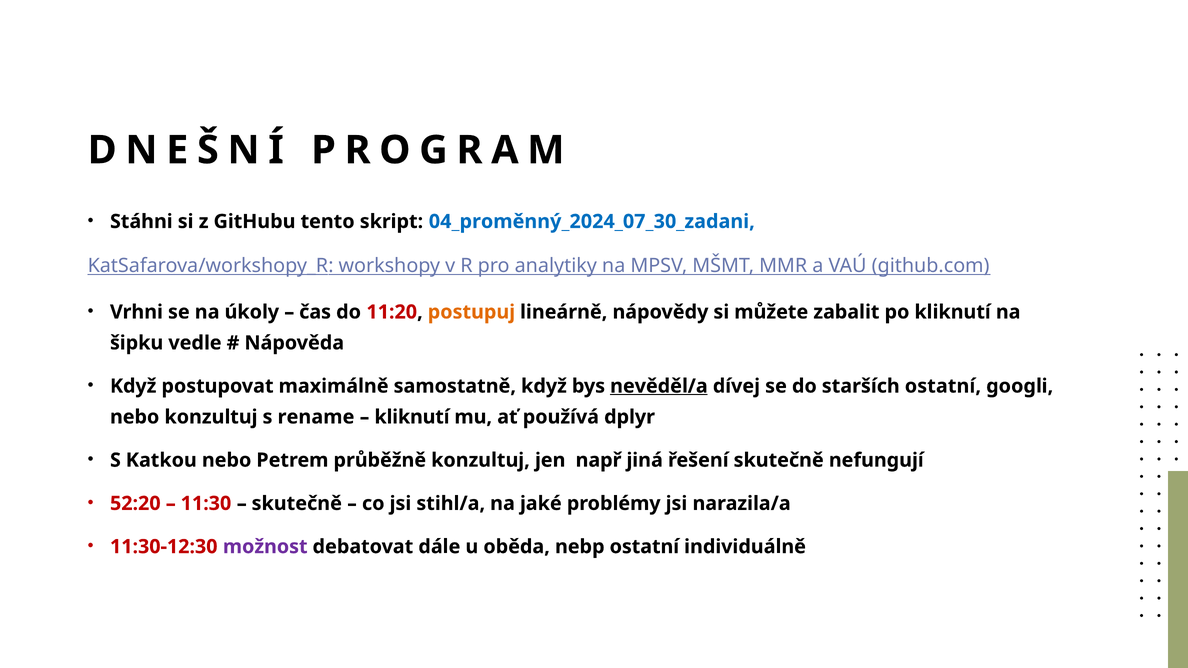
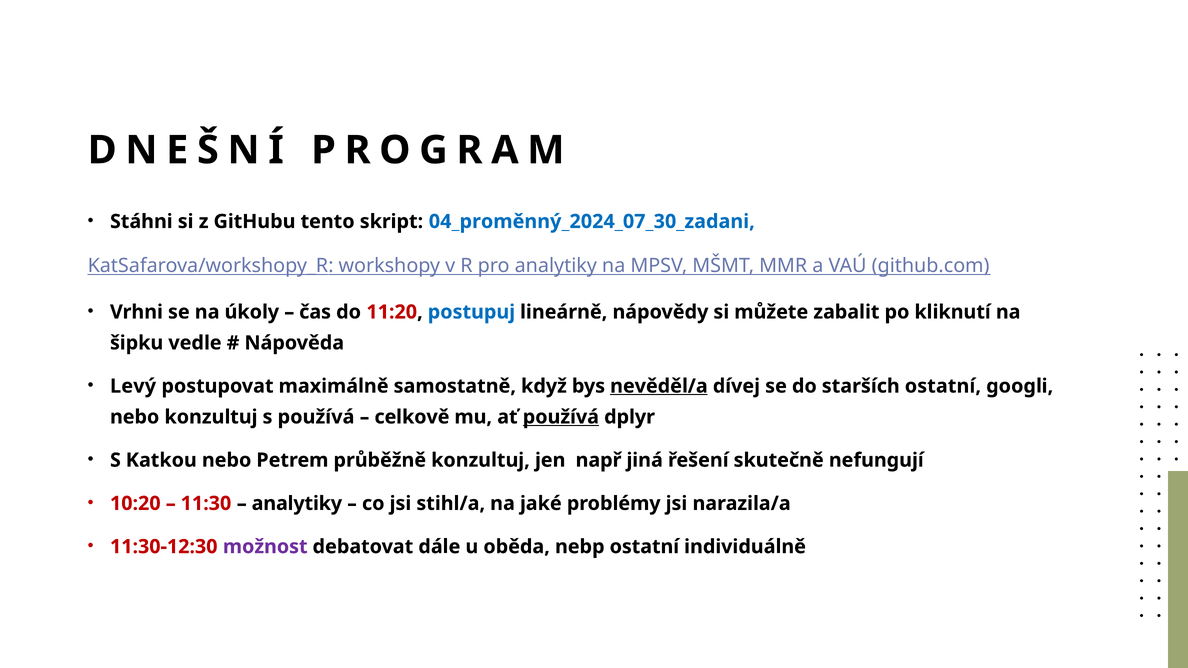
postupuj colour: orange -> blue
Když at (133, 386): Když -> Levý
s rename: rename -> používá
kliknutí at (412, 417): kliknutí -> celkově
používá at (561, 417) underline: none -> present
52:20: 52:20 -> 10:20
skutečně at (297, 504): skutečně -> analytiky
